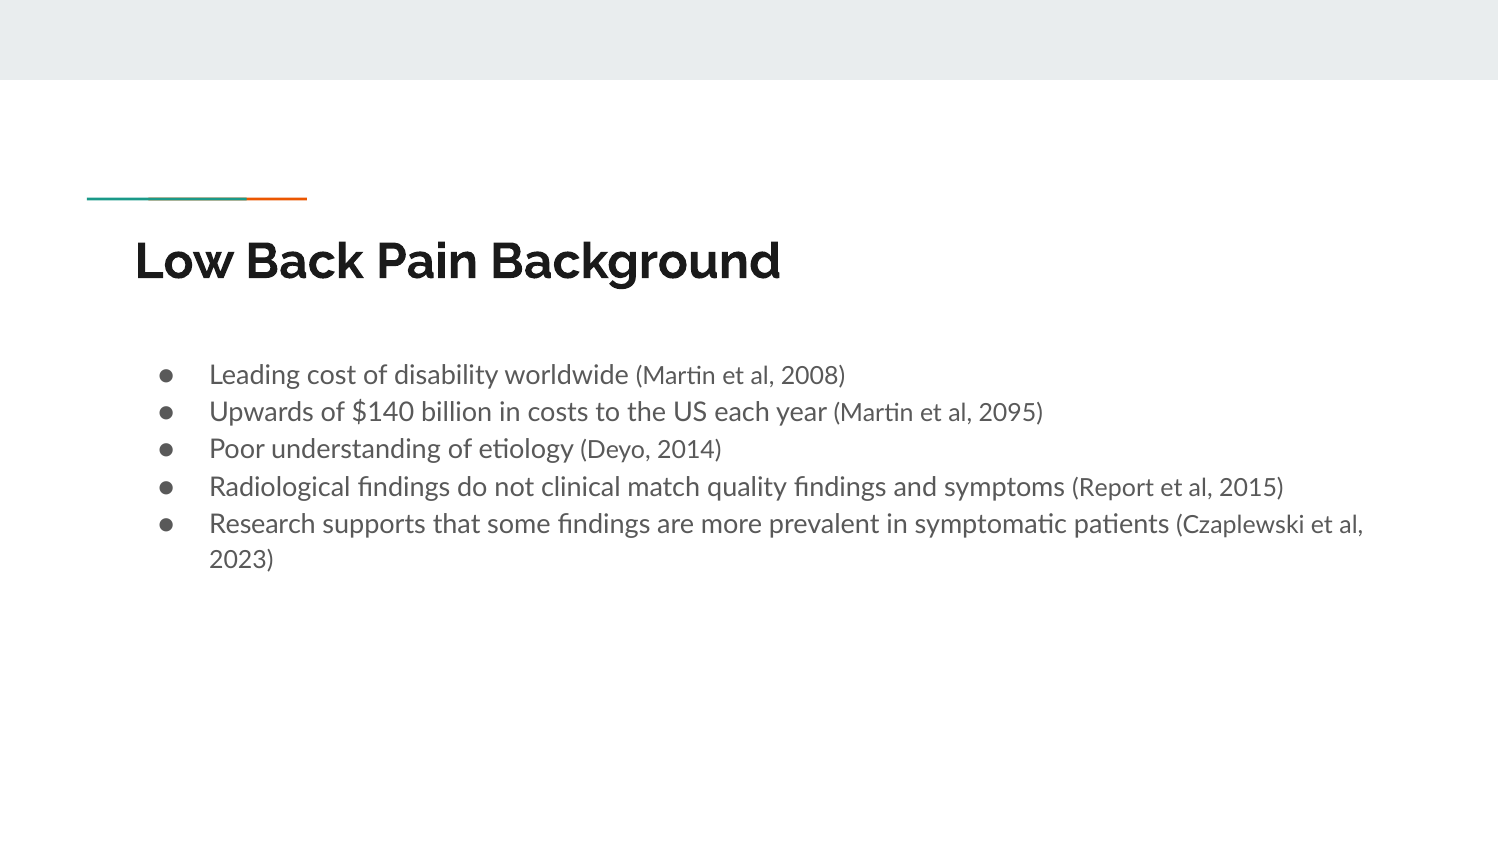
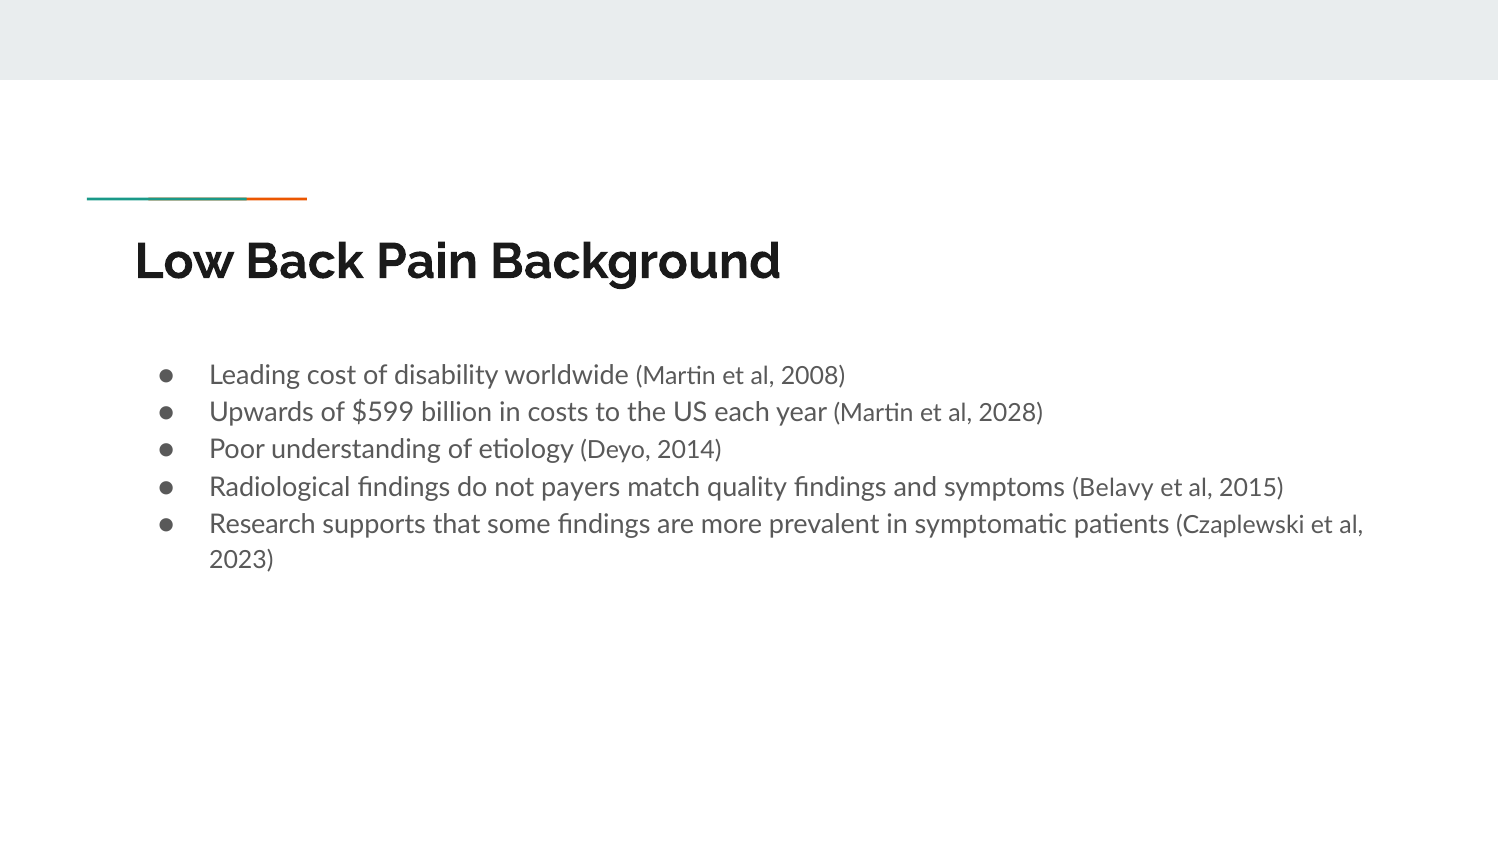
$140: $140 -> $599
2095: 2095 -> 2028
clinical: clinical -> payers
Report: Report -> Belavy
